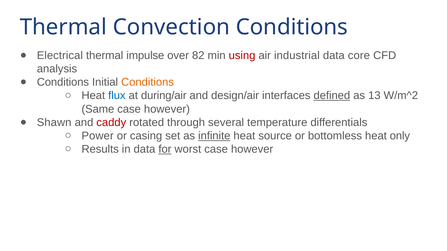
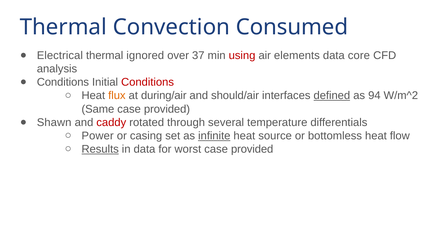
Convection Conditions: Conditions -> Consumed
impulse: impulse -> ignored
82: 82 -> 37
industrial: industrial -> elements
Conditions at (148, 82) colour: orange -> red
flux colour: blue -> orange
design/air: design/air -> should/air
13: 13 -> 94
however at (167, 109): however -> provided
only: only -> flow
Results underline: none -> present
for underline: present -> none
worst case however: however -> provided
